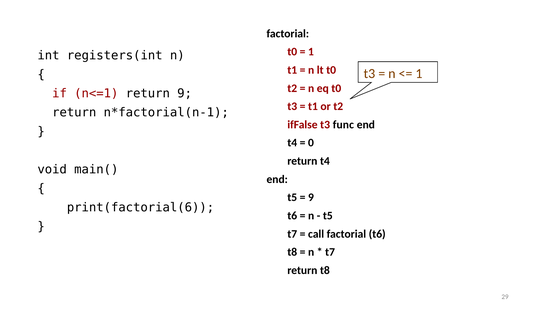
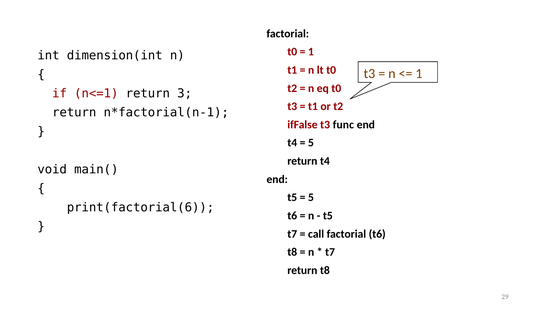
registers(int: registers(int -> dimension(int
return 9: 9 -> 3
0 at (311, 143): 0 -> 5
9 at (311, 197): 9 -> 5
